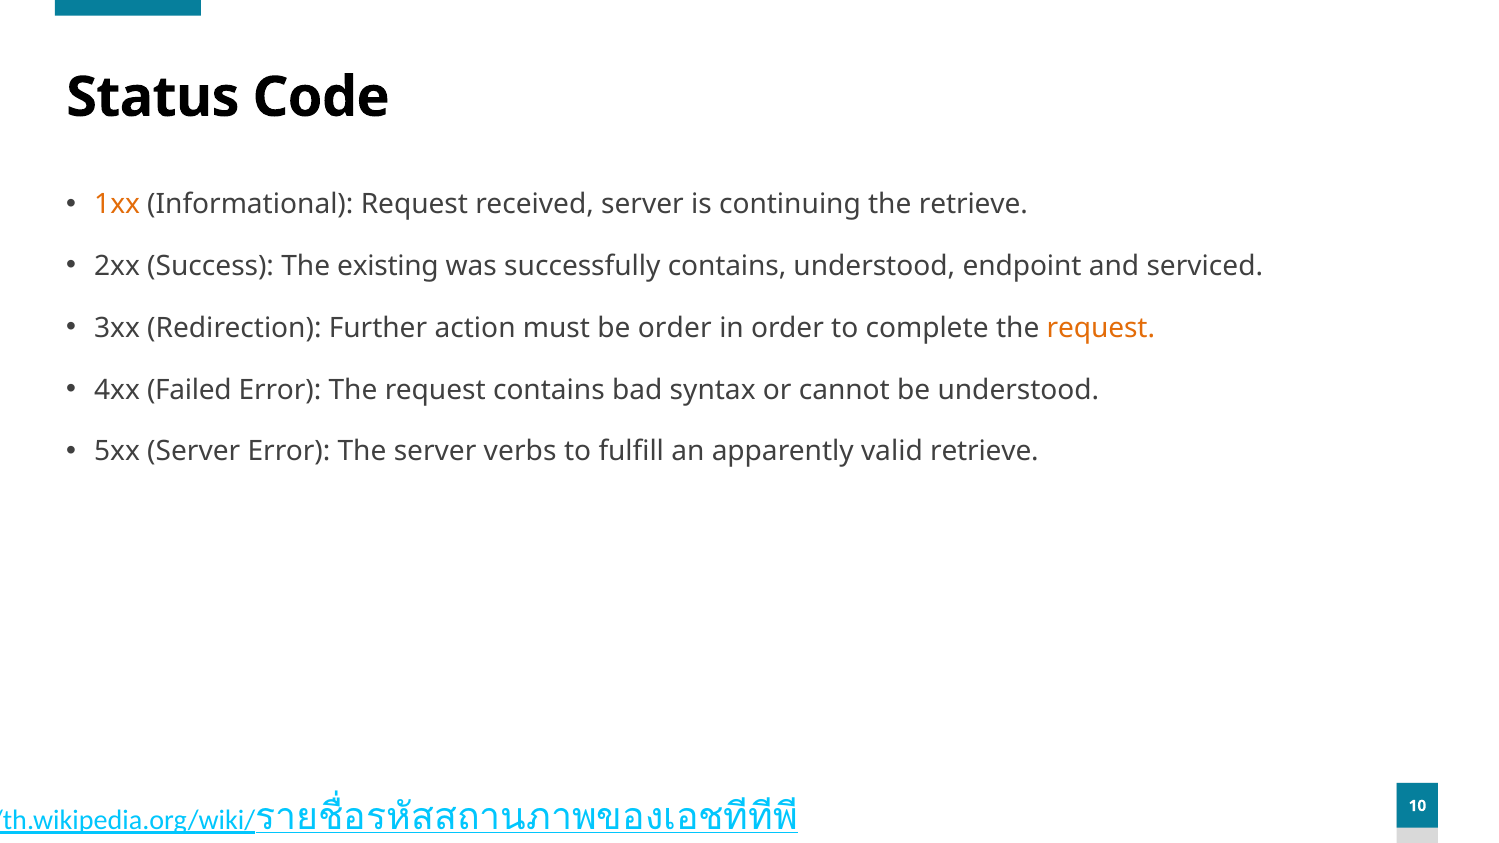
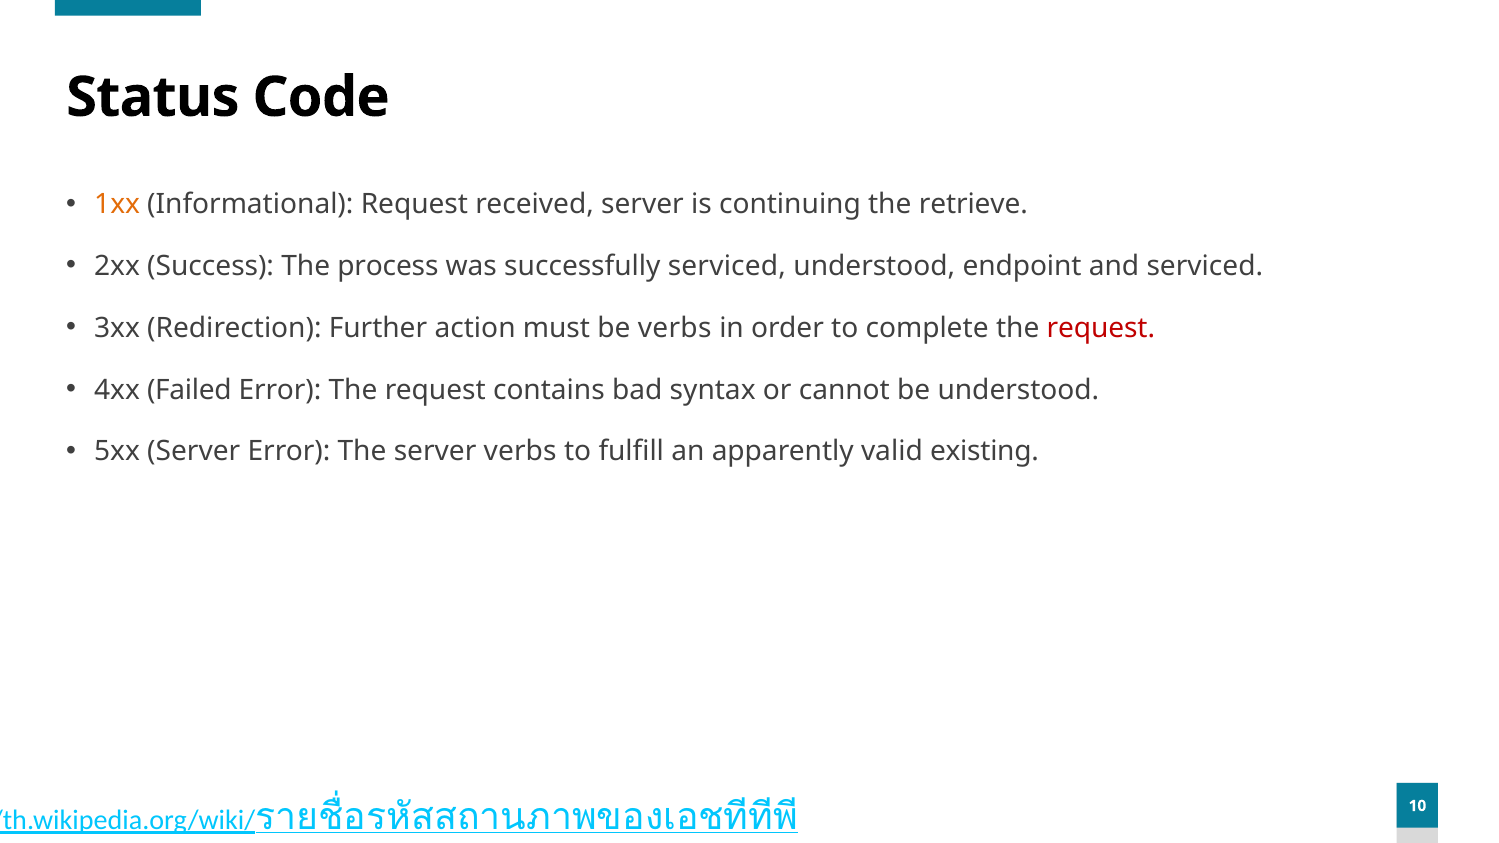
existing: existing -> process
successfully contains: contains -> serviced
be order: order -> verbs
request at (1101, 328) colour: orange -> red
valid retrieve: retrieve -> existing
